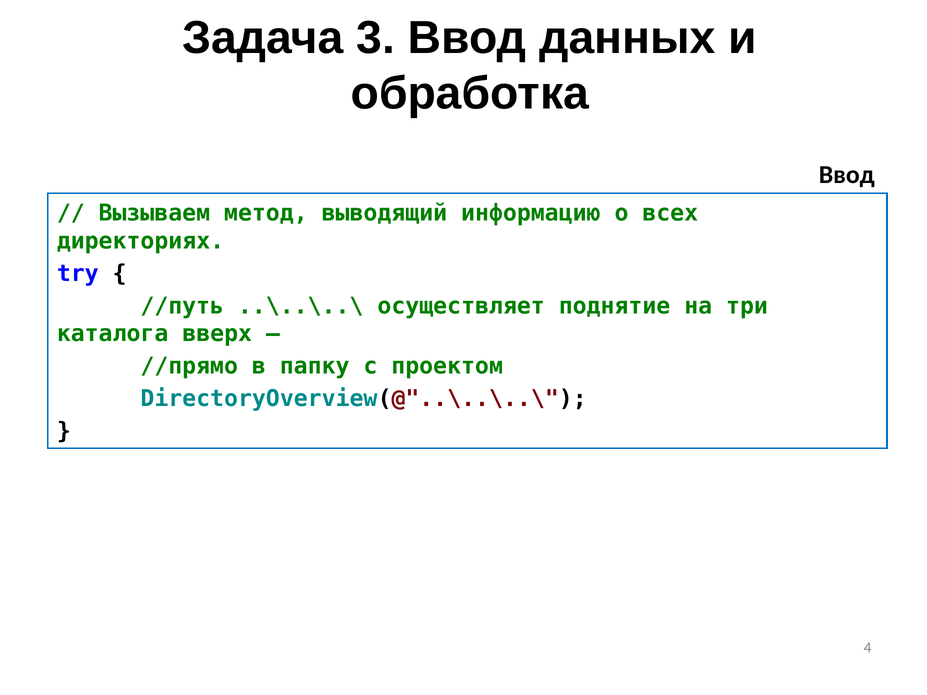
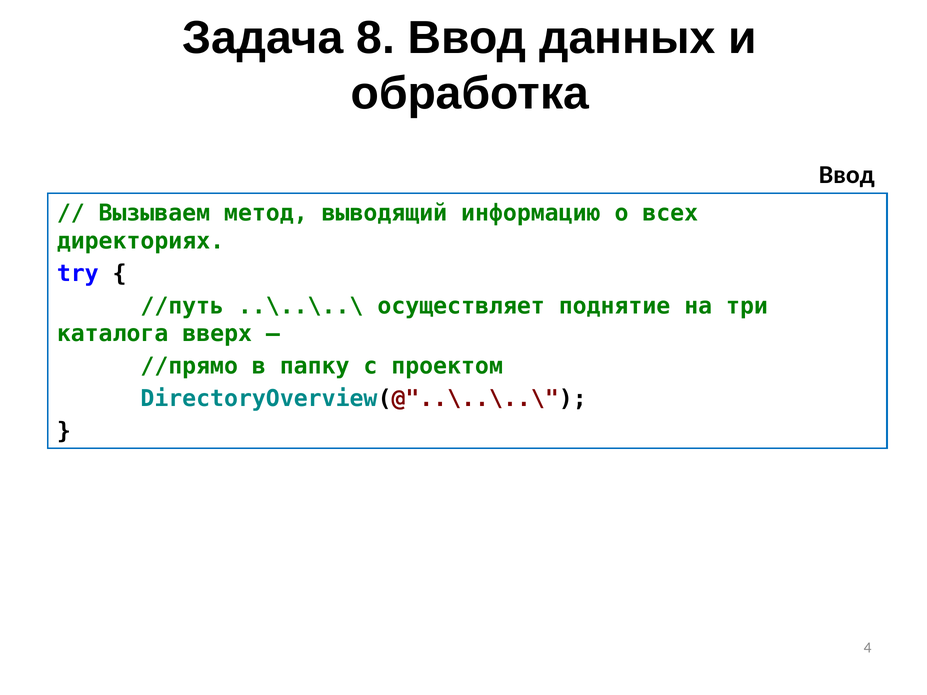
3: 3 -> 8
